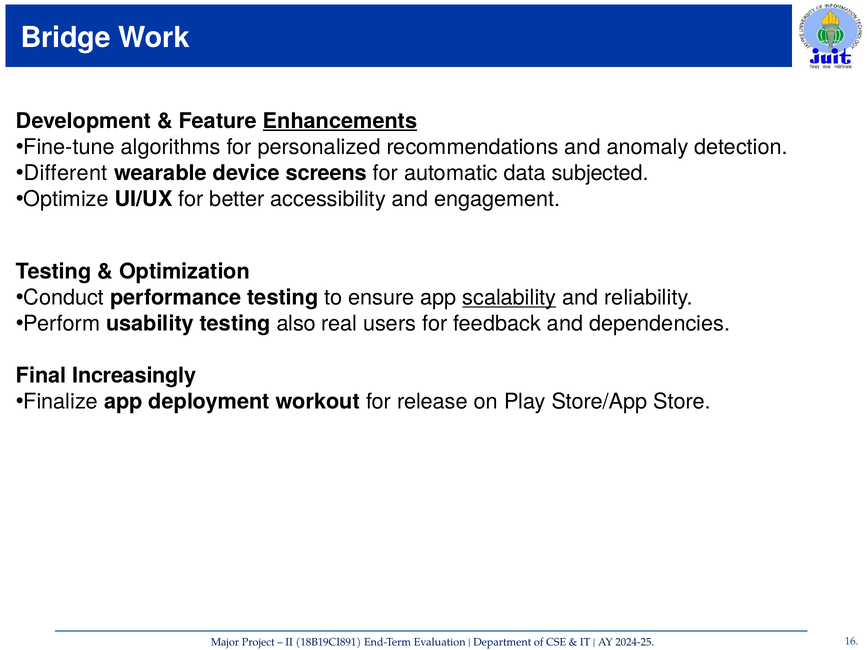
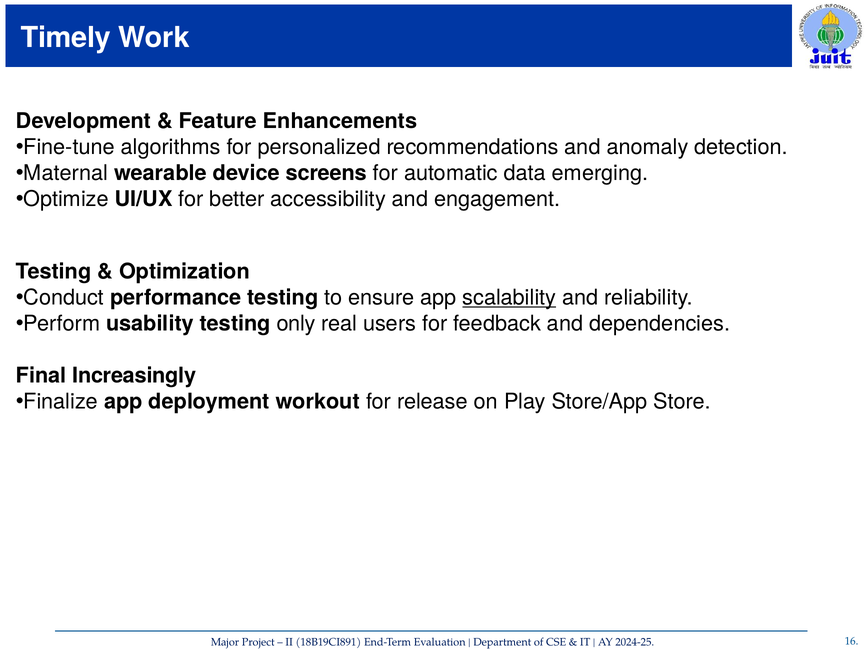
Bridge: Bridge -> Timely
Enhancements underline: present -> none
Different: Different -> Maternal
subjected: subjected -> emerging
also: also -> only
